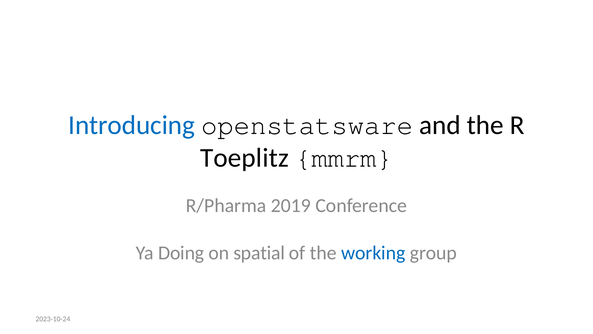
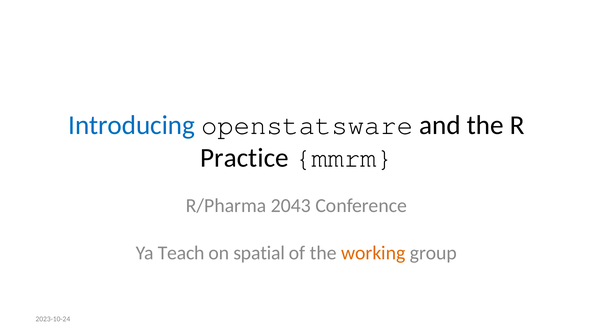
Toeplitz: Toeplitz -> Practice
2019: 2019 -> 2043
Doing: Doing -> Teach
working colour: blue -> orange
